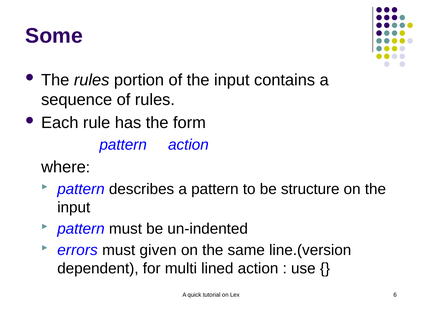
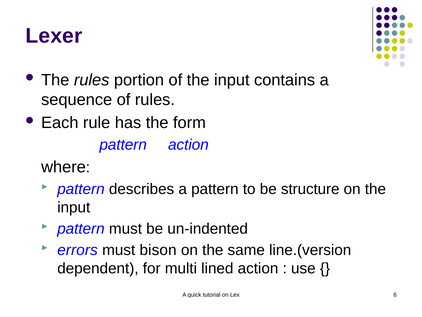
Some: Some -> Lexer
given: given -> bison
